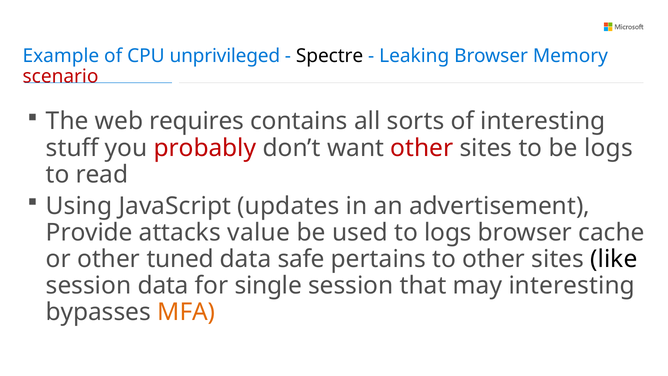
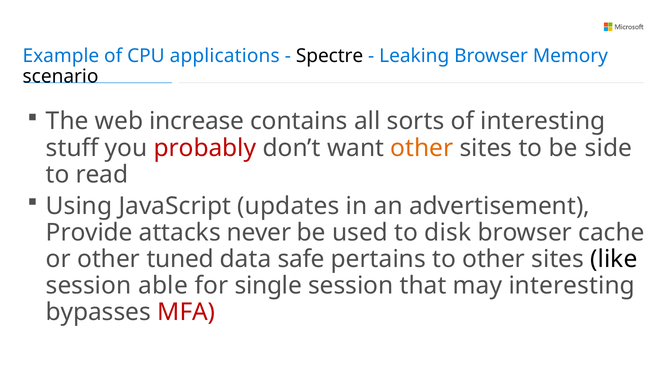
unprivileged: unprivileged -> applications
scenario colour: red -> black
requires: requires -> increase
other at (422, 148) colour: red -> orange
be logs: logs -> side
value: value -> never
to logs: logs -> disk
session data: data -> able
MFA colour: orange -> red
